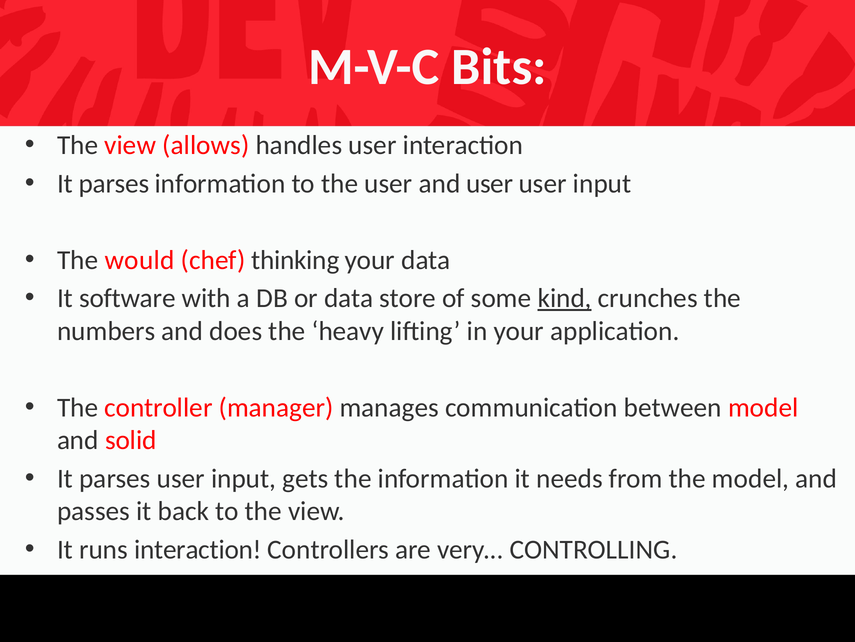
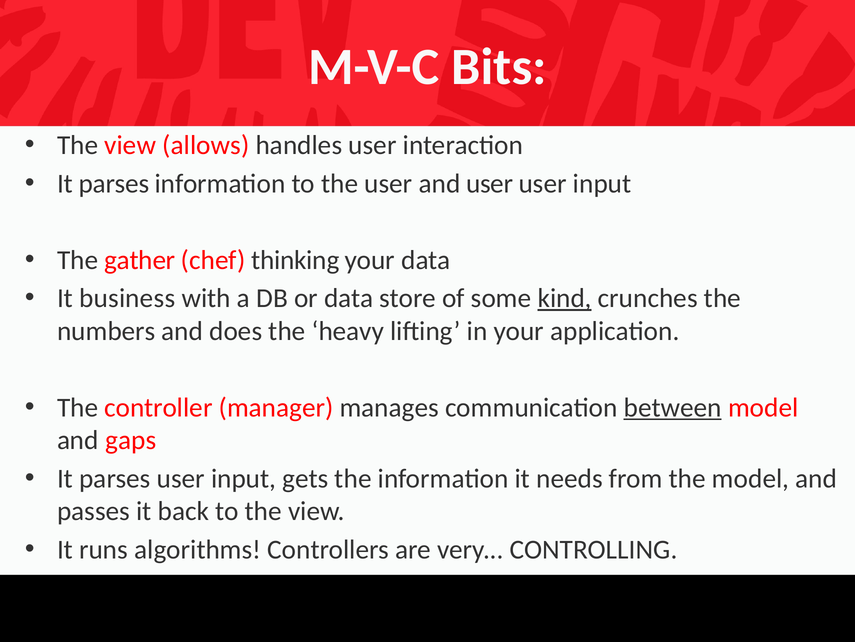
would: would -> gather
software: software -> business
between underline: none -> present
solid: solid -> gaps
runs interaction: interaction -> algorithms
